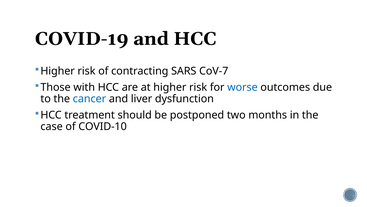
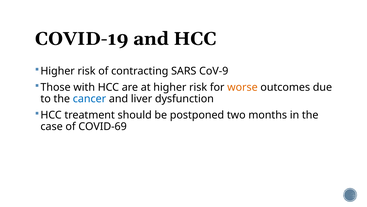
CoV-7: CoV-7 -> CoV-9
worse colour: blue -> orange
COVID-10: COVID-10 -> COVID-69
